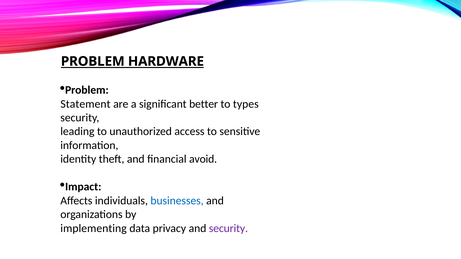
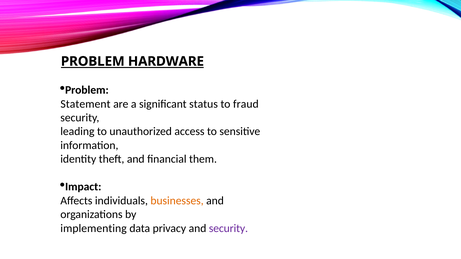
better: better -> status
types: types -> fraud
avoid: avoid -> them
businesses colour: blue -> orange
